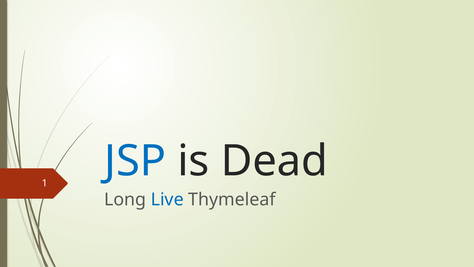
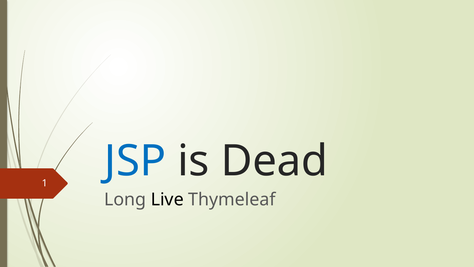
Live colour: blue -> black
